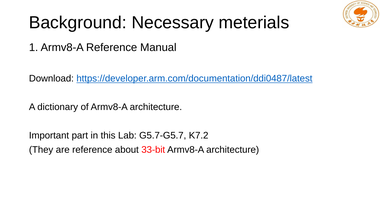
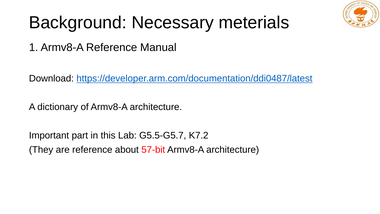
G5.7-G5.7: G5.7-G5.7 -> G5.5-G5.7
33-bit: 33-bit -> 57-bit
